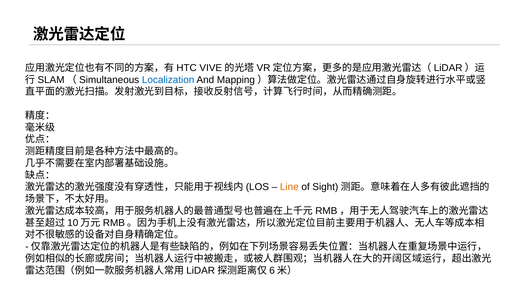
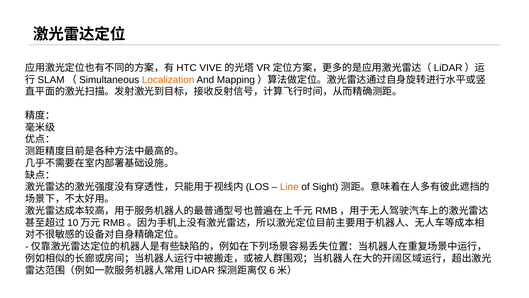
Localization colour: blue -> orange
